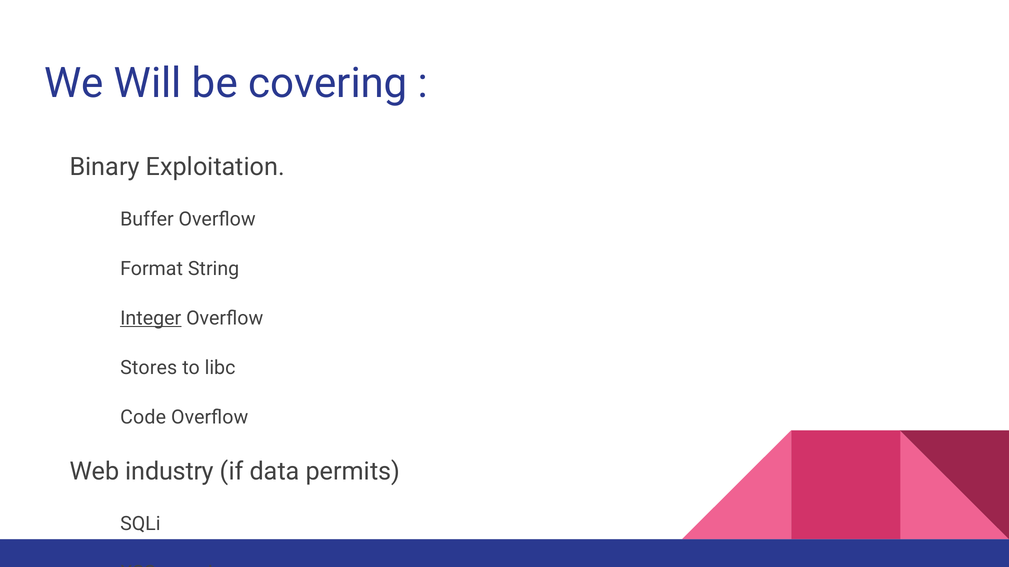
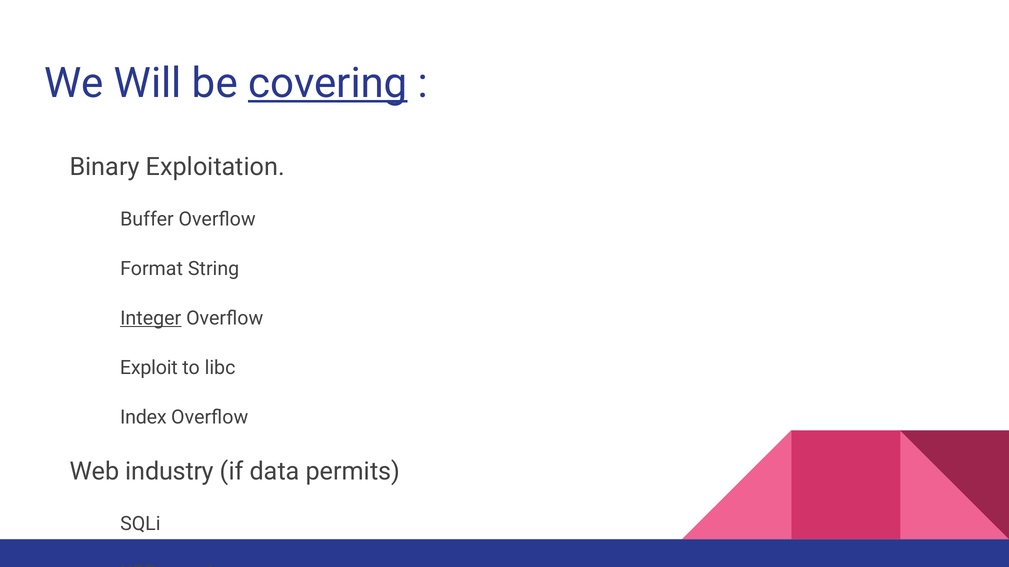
covering underline: none -> present
Stores: Stores -> Exploit
Code: Code -> Index
